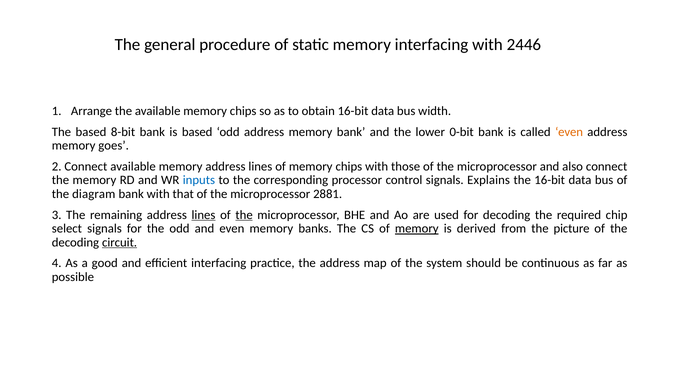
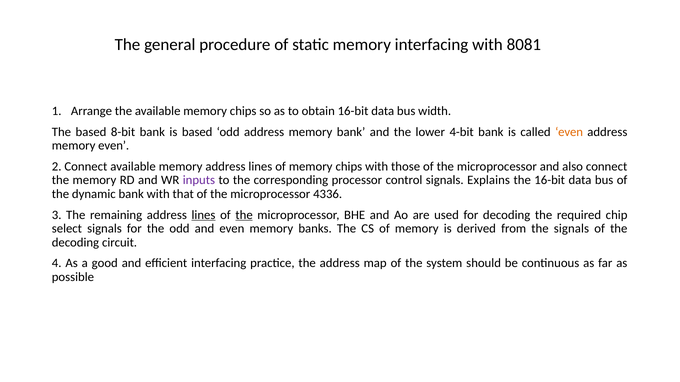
2446: 2446 -> 8081
0-bit: 0-bit -> 4-bit
memory goes: goes -> even
inputs colour: blue -> purple
diagram: diagram -> dynamic
2881: 2881 -> 4336
memory at (417, 229) underline: present -> none
the picture: picture -> signals
circuit underline: present -> none
